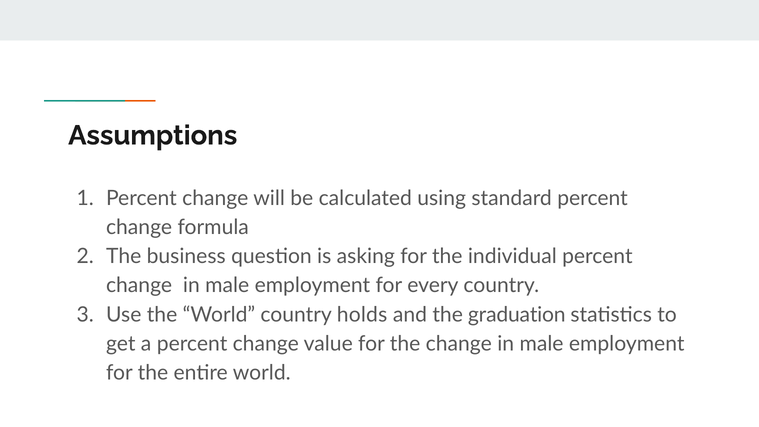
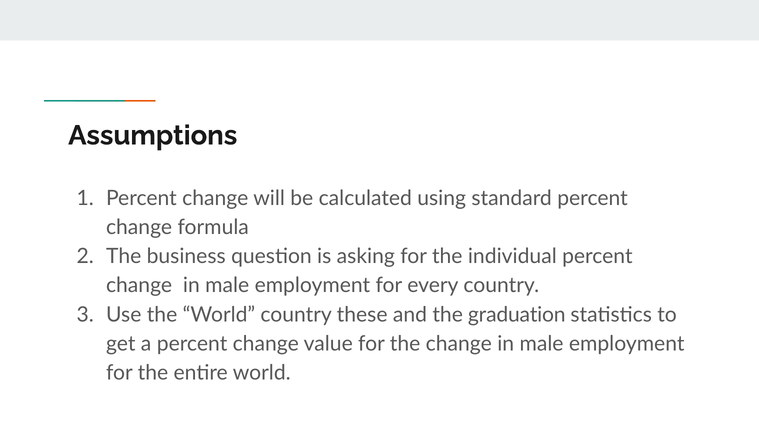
holds: holds -> these
